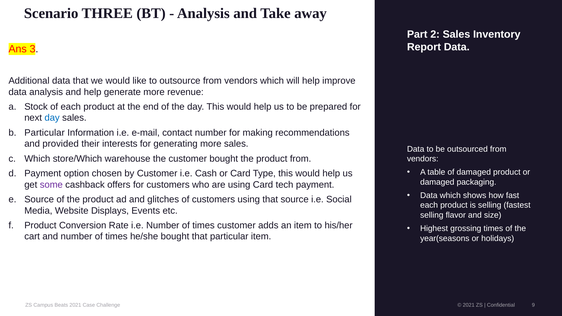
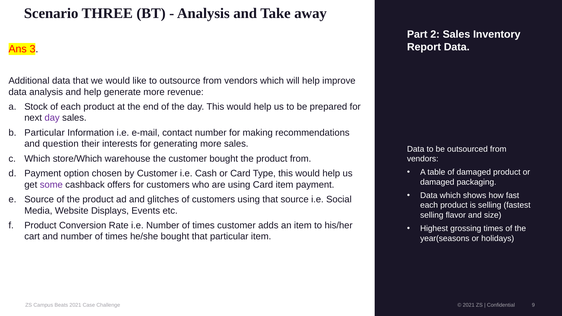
day at (52, 118) colour: blue -> purple
provided: provided -> question
Card tech: tech -> item
